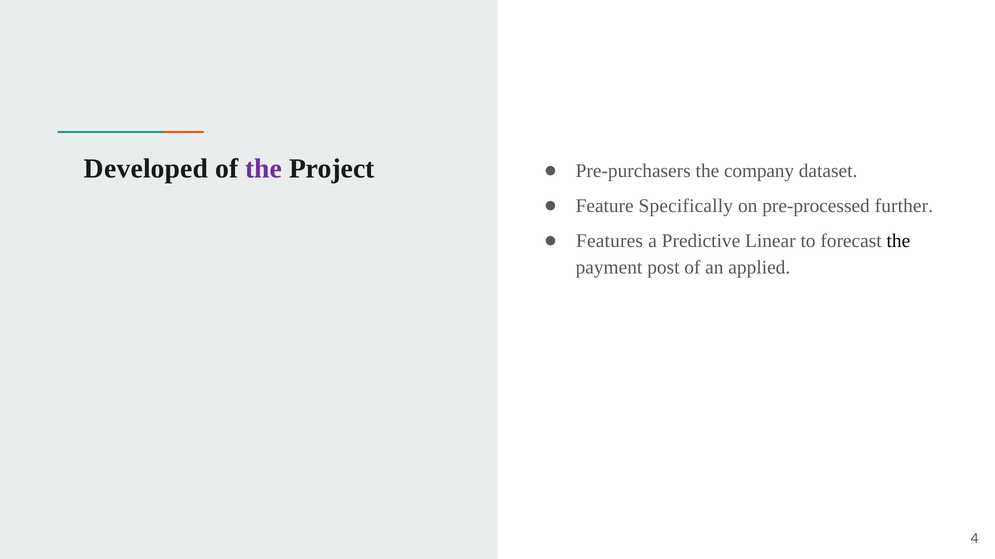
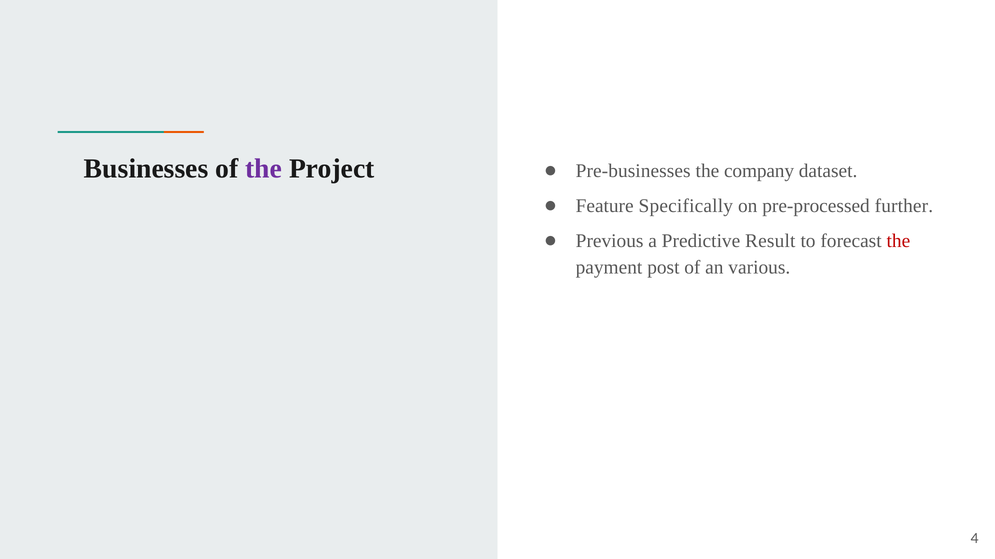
Developed: Developed -> Businesses
Pre-purchasers: Pre-purchasers -> Pre-businesses
Features: Features -> Previous
Linear: Linear -> Result
the at (898, 241) colour: black -> red
applied: applied -> various
